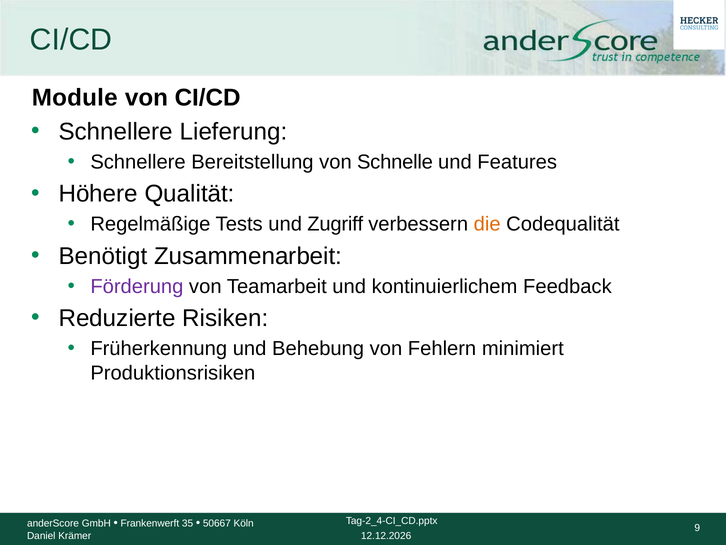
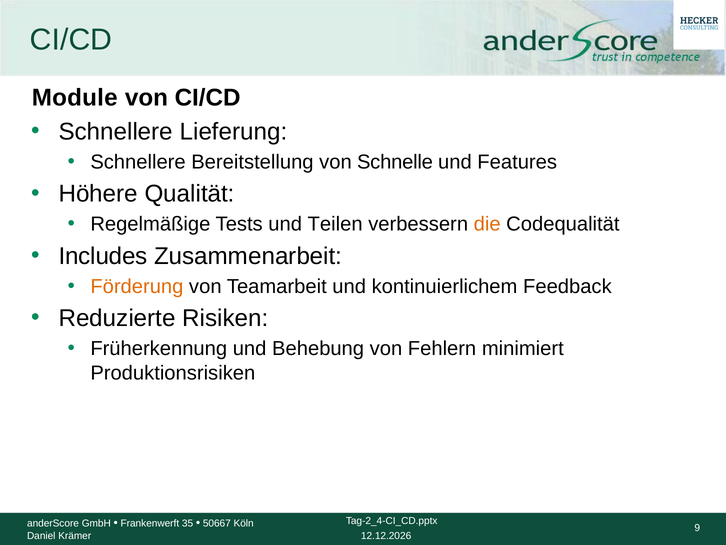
Zugriff: Zugriff -> Teilen
Benötigt: Benötigt -> Includes
Förderung colour: purple -> orange
